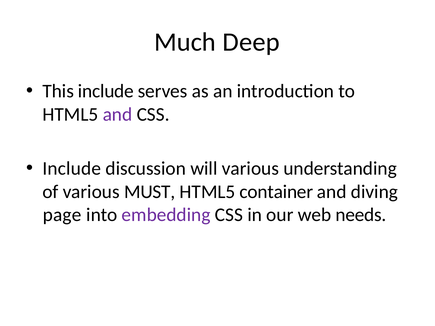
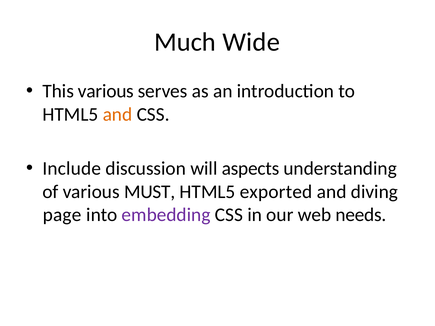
Deep: Deep -> Wide
This include: include -> various
and at (117, 114) colour: purple -> orange
will various: various -> aspects
container: container -> exported
